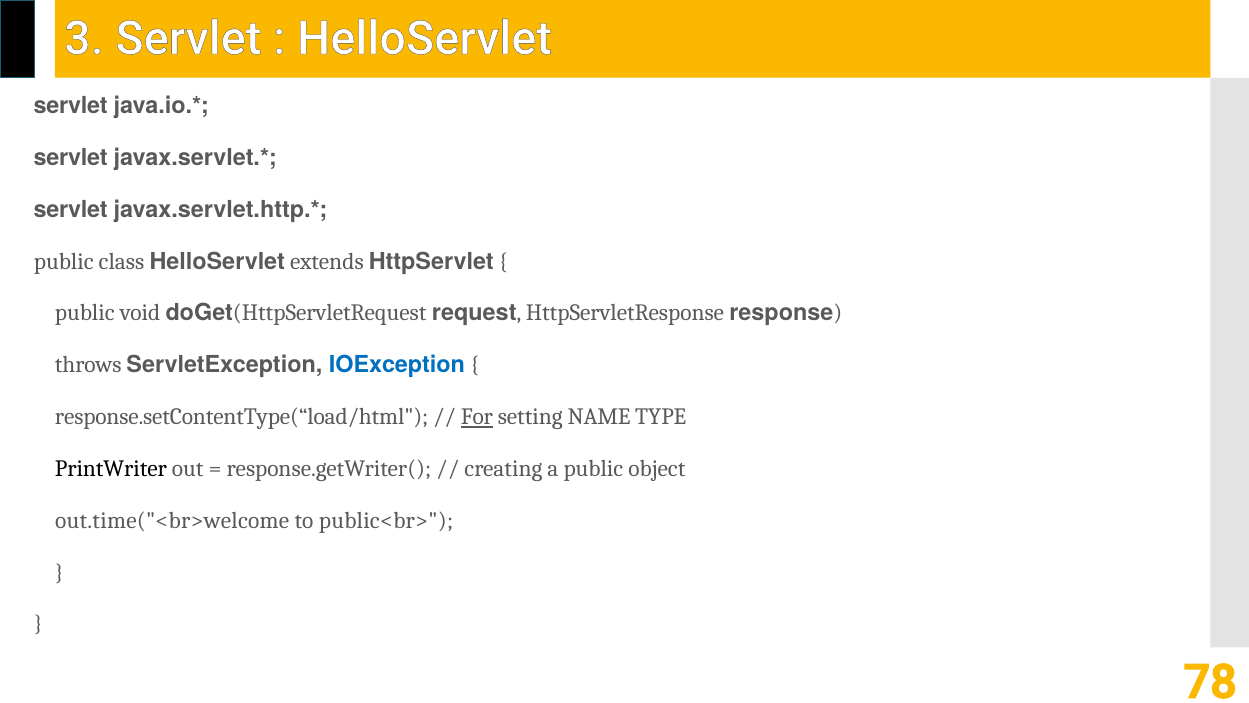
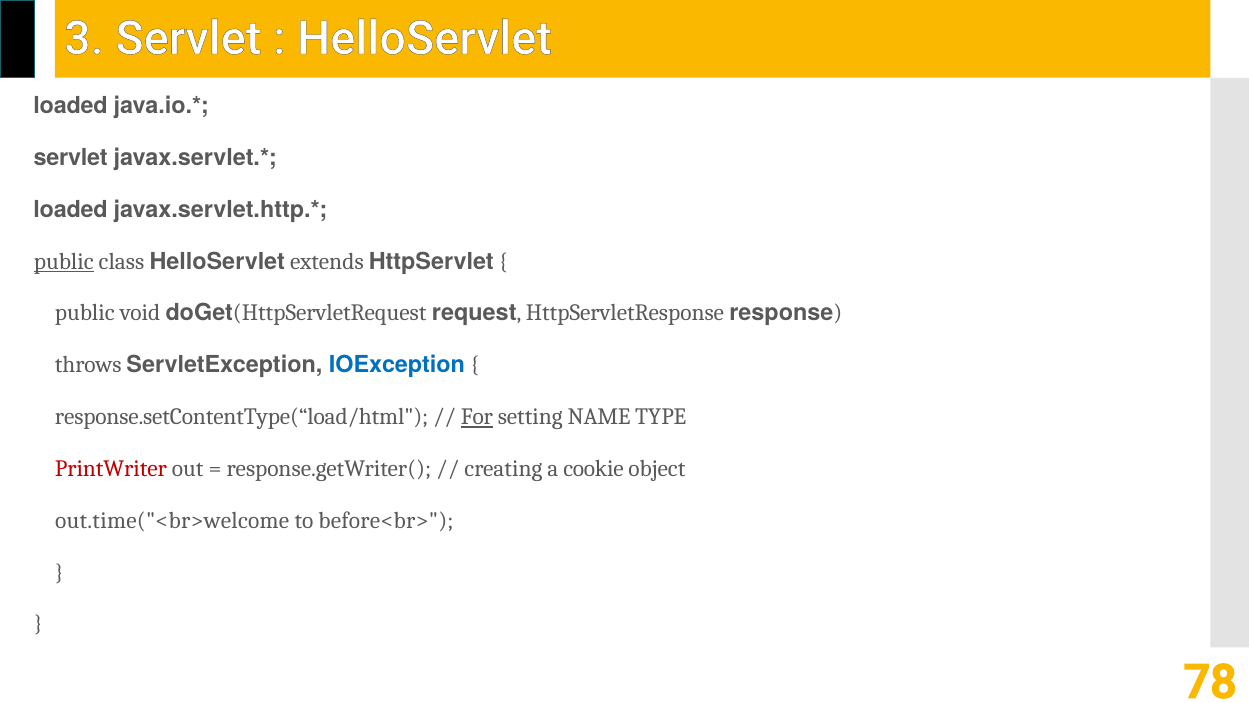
servlet at (71, 106): servlet -> loaded
servlet at (71, 209): servlet -> loaded
public at (64, 261) underline: none -> present
PrintWriter colour: black -> red
a public: public -> cookie
public<br>: public<br> -> before<br>
